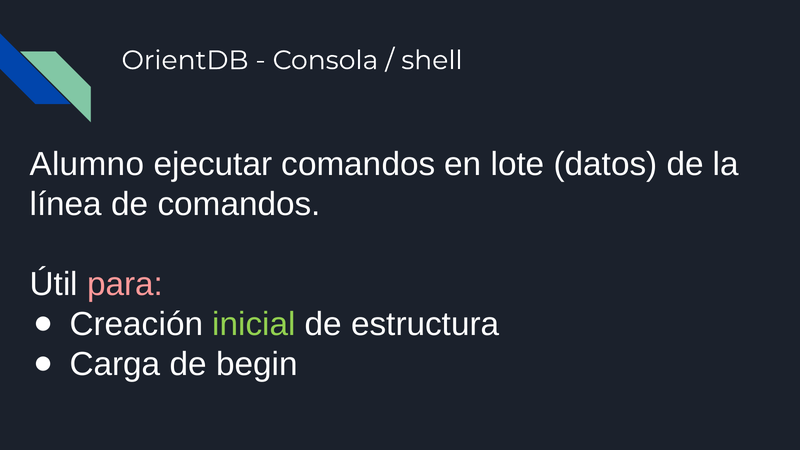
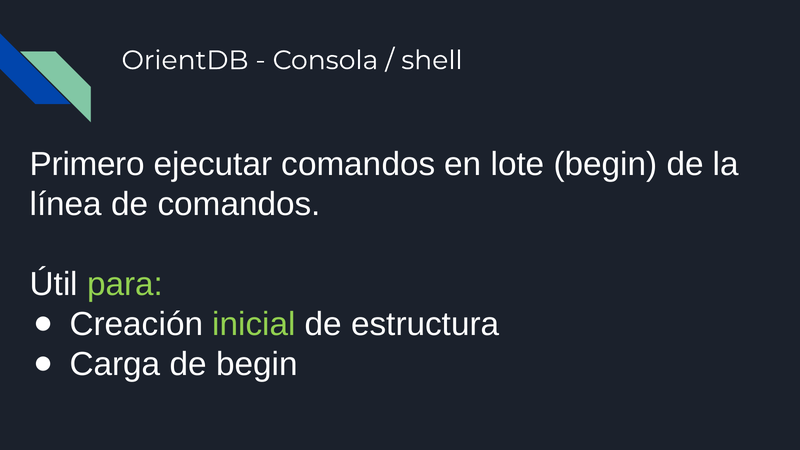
Alumno: Alumno -> Primero
lote datos: datos -> begin
para colour: pink -> light green
